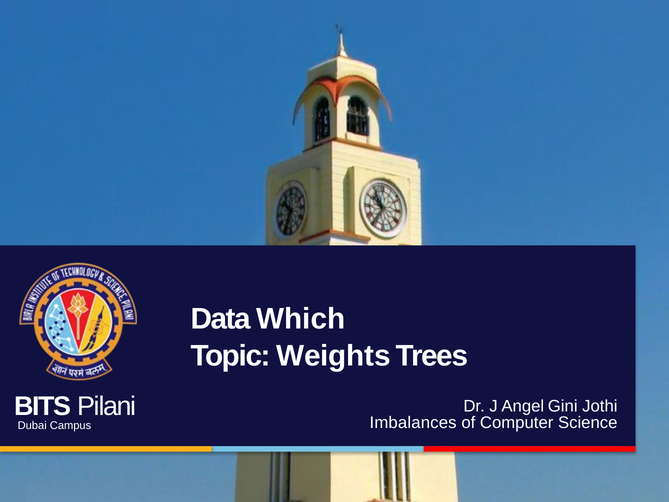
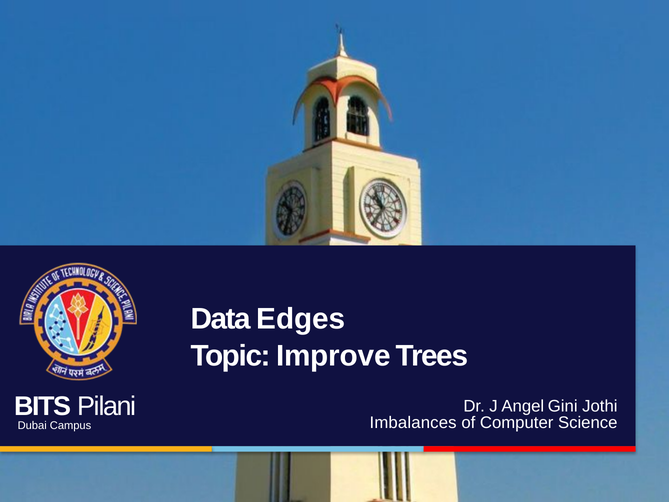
Which: Which -> Edges
Weights: Weights -> Improve
